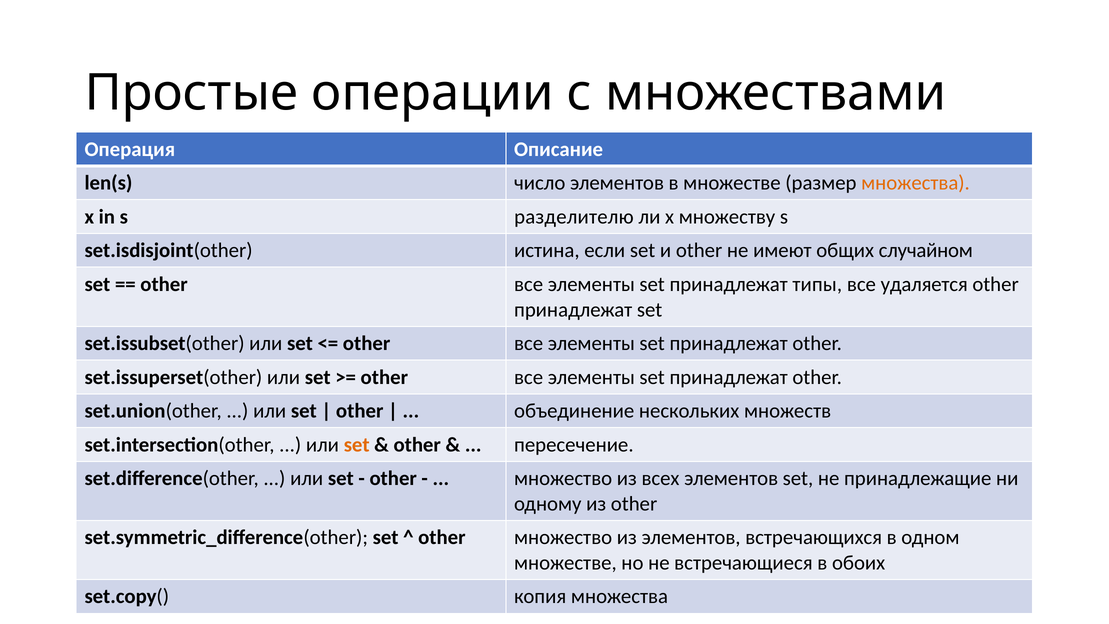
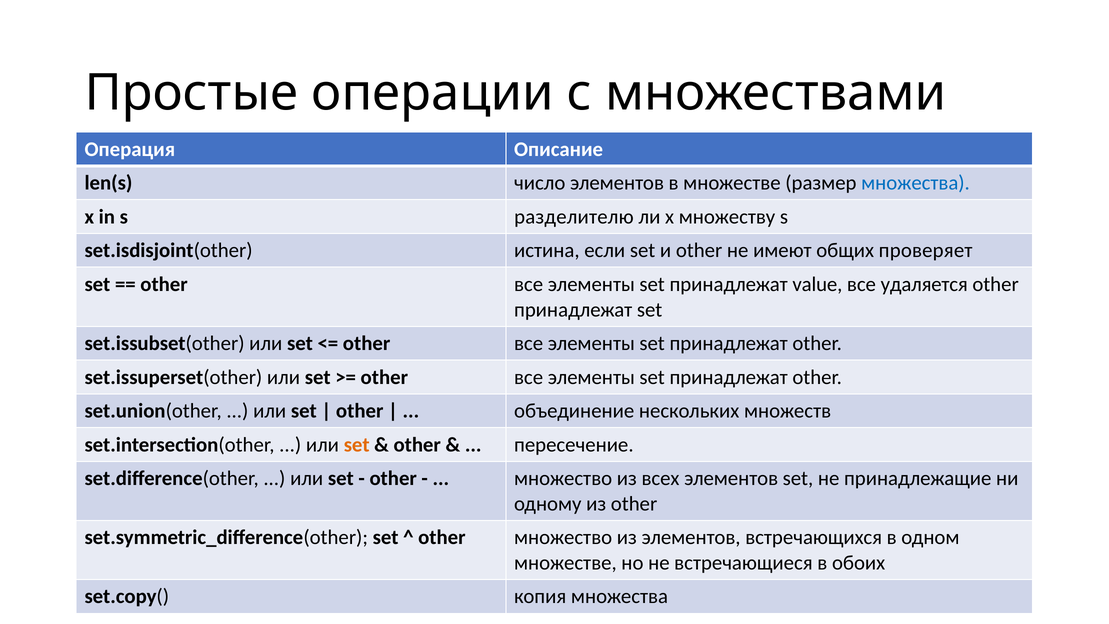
множества at (916, 183) colour: orange -> blue
случайном: случайном -> проверяет
типы: типы -> value
